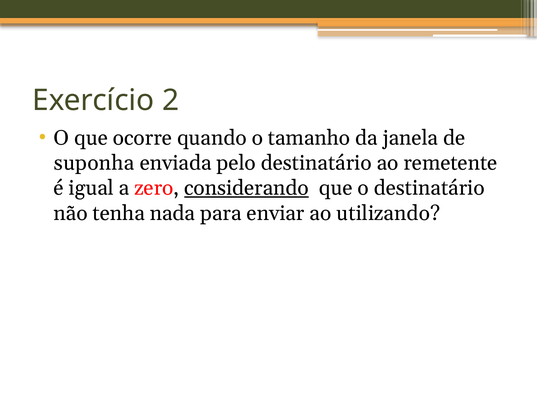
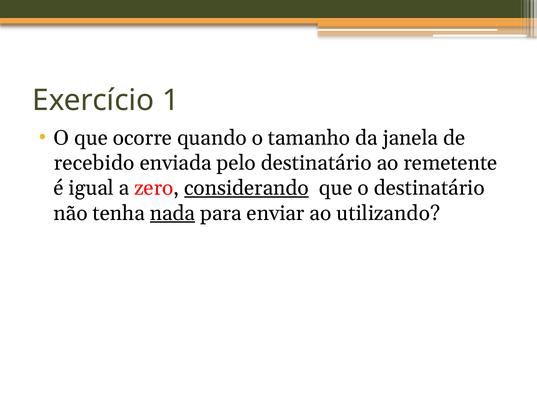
2: 2 -> 1
suponha: suponha -> recebido
nada underline: none -> present
